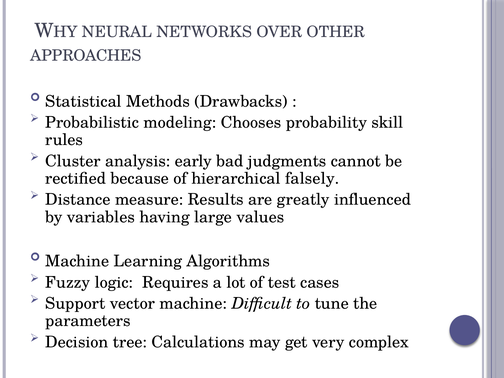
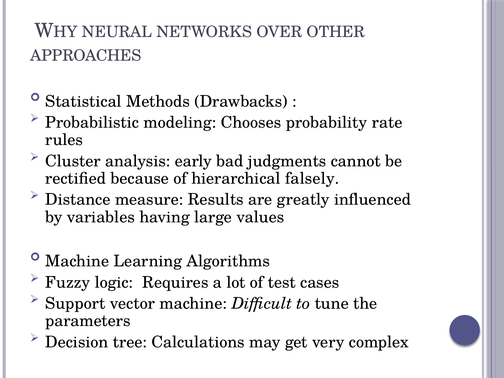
skill: skill -> rate
